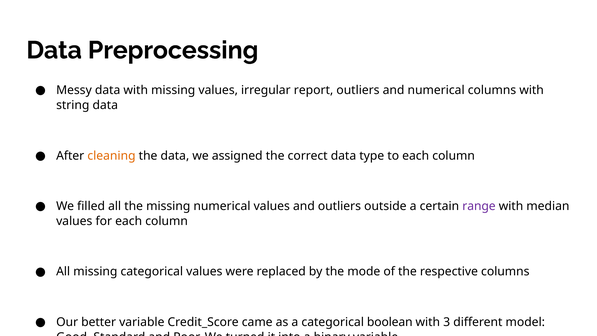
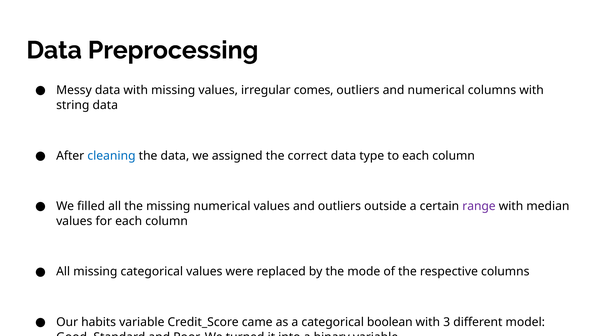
report: report -> comes
cleaning colour: orange -> blue
better: better -> habits
